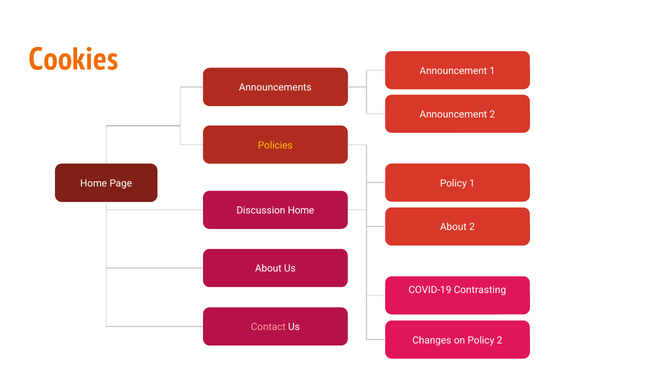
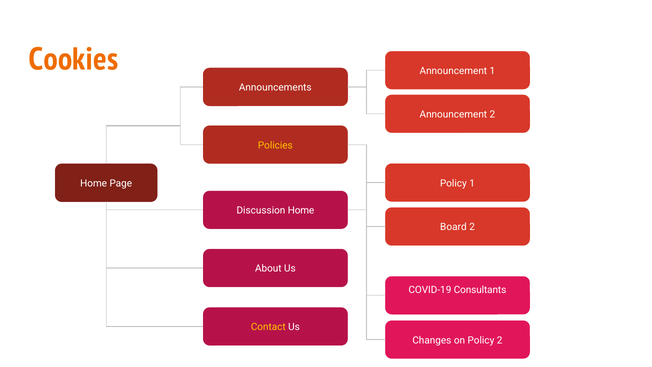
About at (453, 227): About -> Board
Contrasting: Contrasting -> Consultants
Contact colour: pink -> yellow
